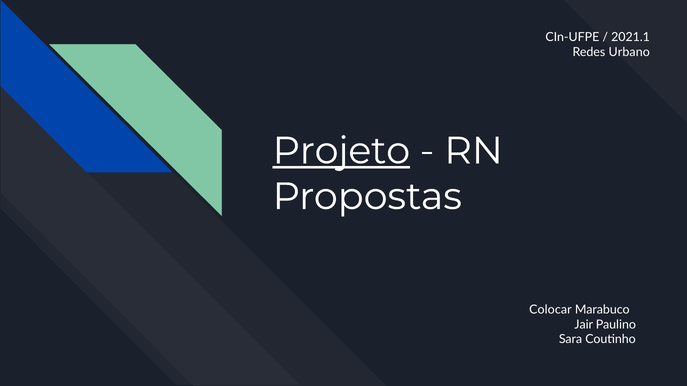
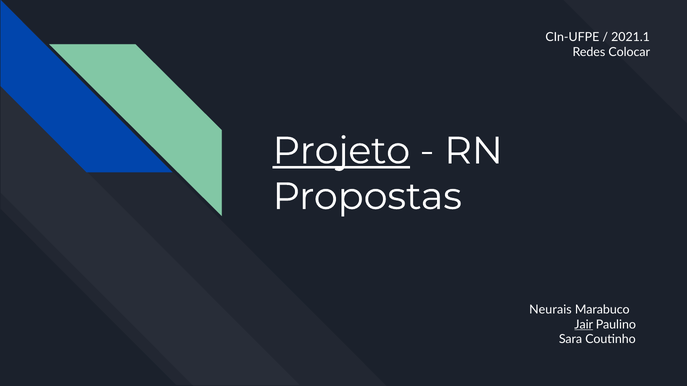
Urbano: Urbano -> Colocar
Colocar: Colocar -> Neurais
Jair underline: none -> present
